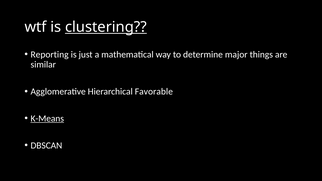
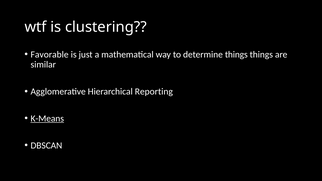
clustering underline: present -> none
Reporting: Reporting -> Favorable
determine major: major -> things
Favorable: Favorable -> Reporting
